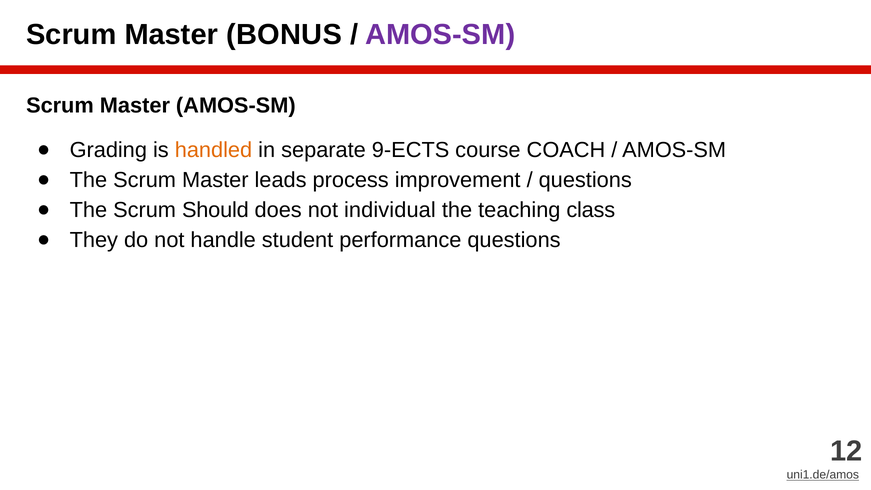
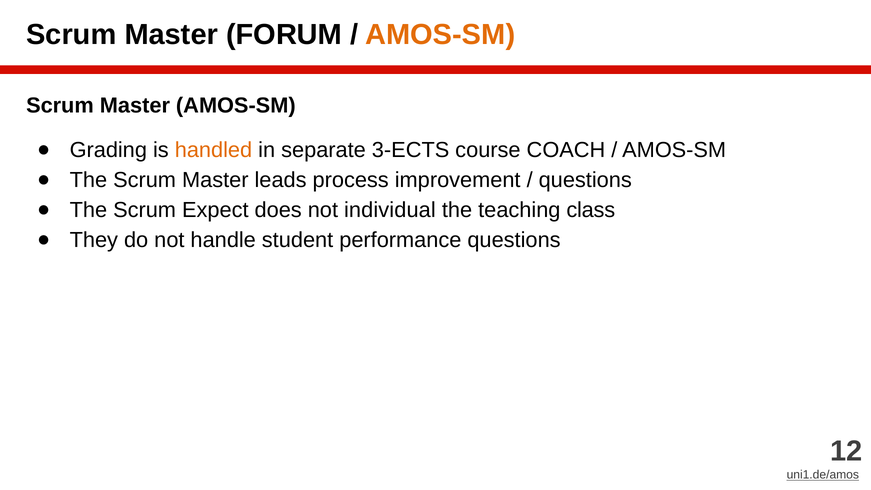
BONUS: BONUS -> FORUM
AMOS-SM at (440, 35) colour: purple -> orange
9-ECTS: 9-ECTS -> 3-ECTS
Should: Should -> Expect
